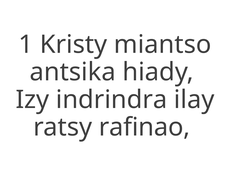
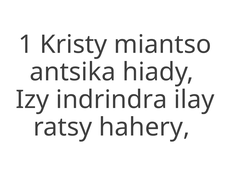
rafinao: rafinao -> hahery
